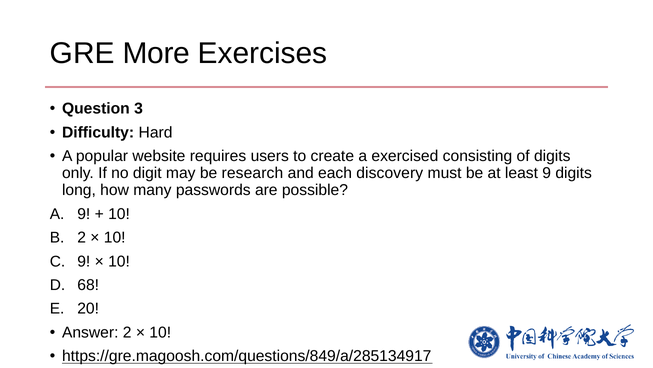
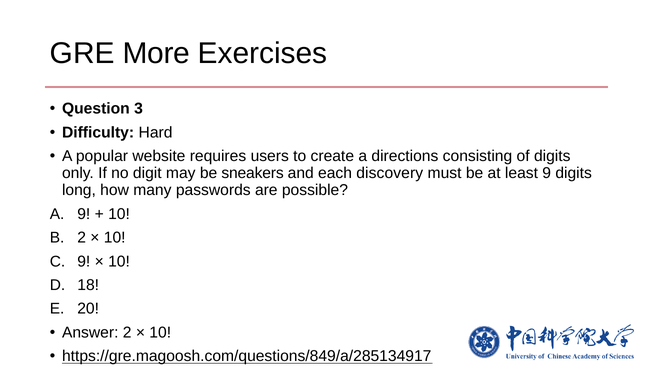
exercised: exercised -> directions
research: research -> sneakers
68: 68 -> 18
